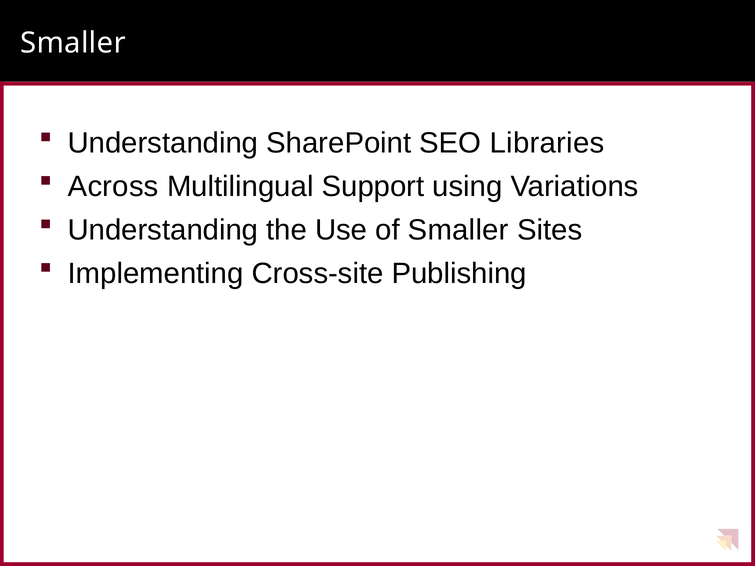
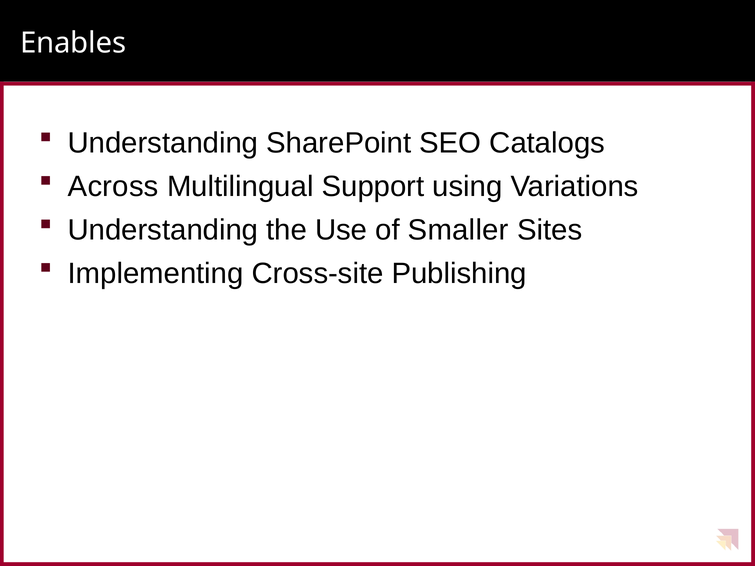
Smaller at (73, 43): Smaller -> Enables
Libraries: Libraries -> Catalogs
